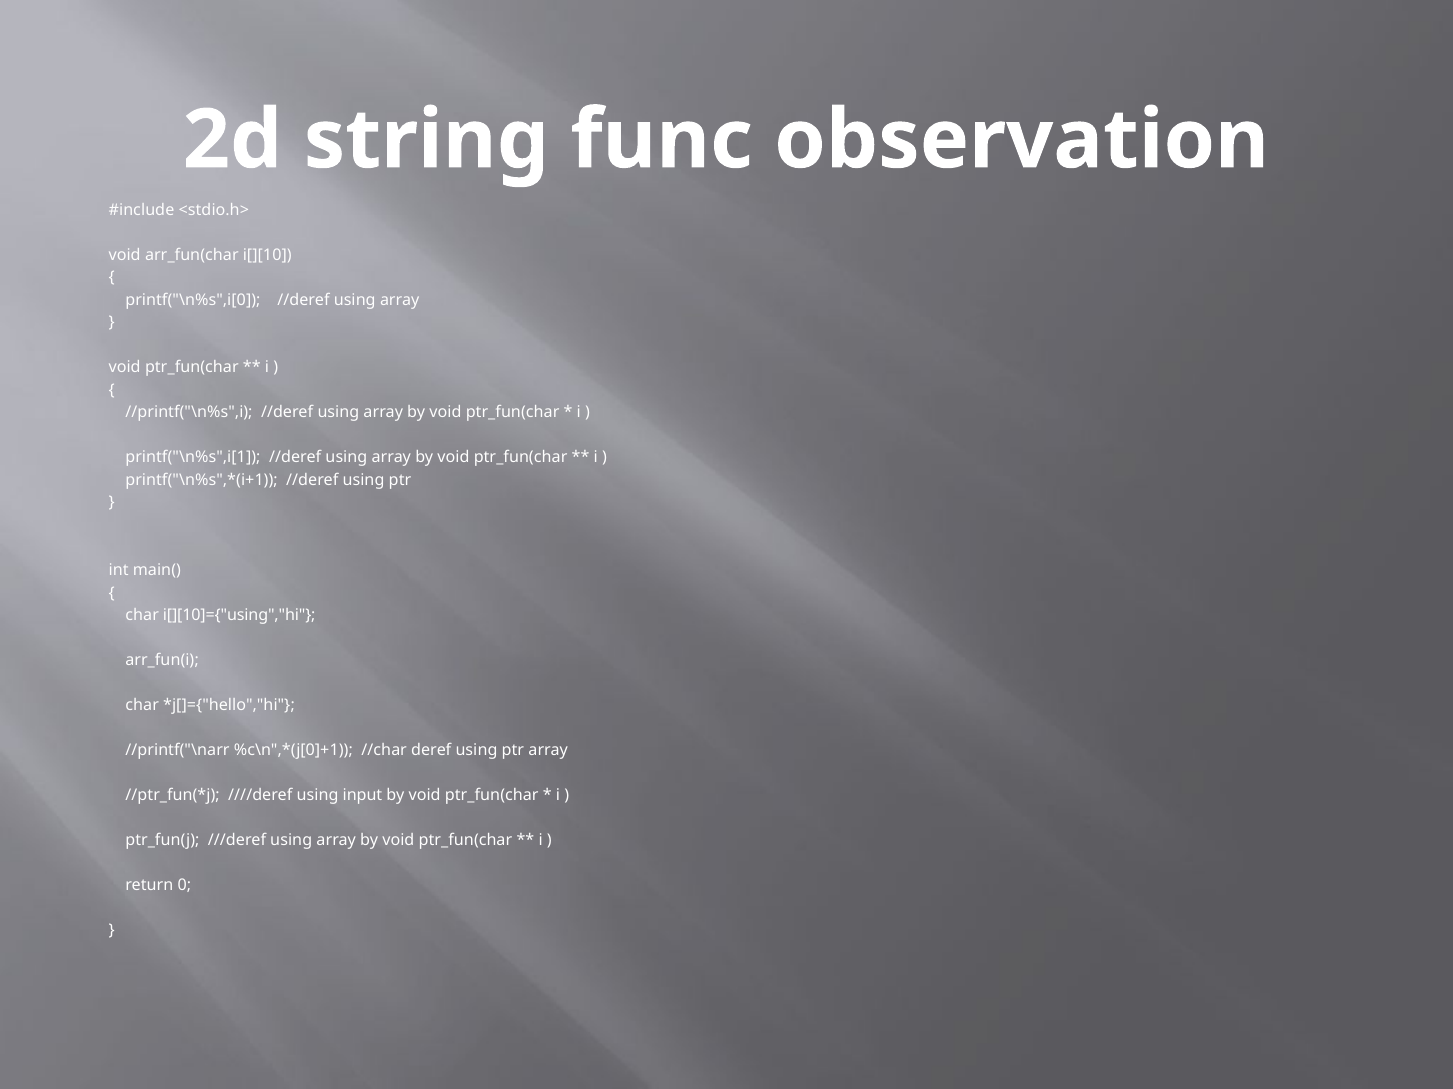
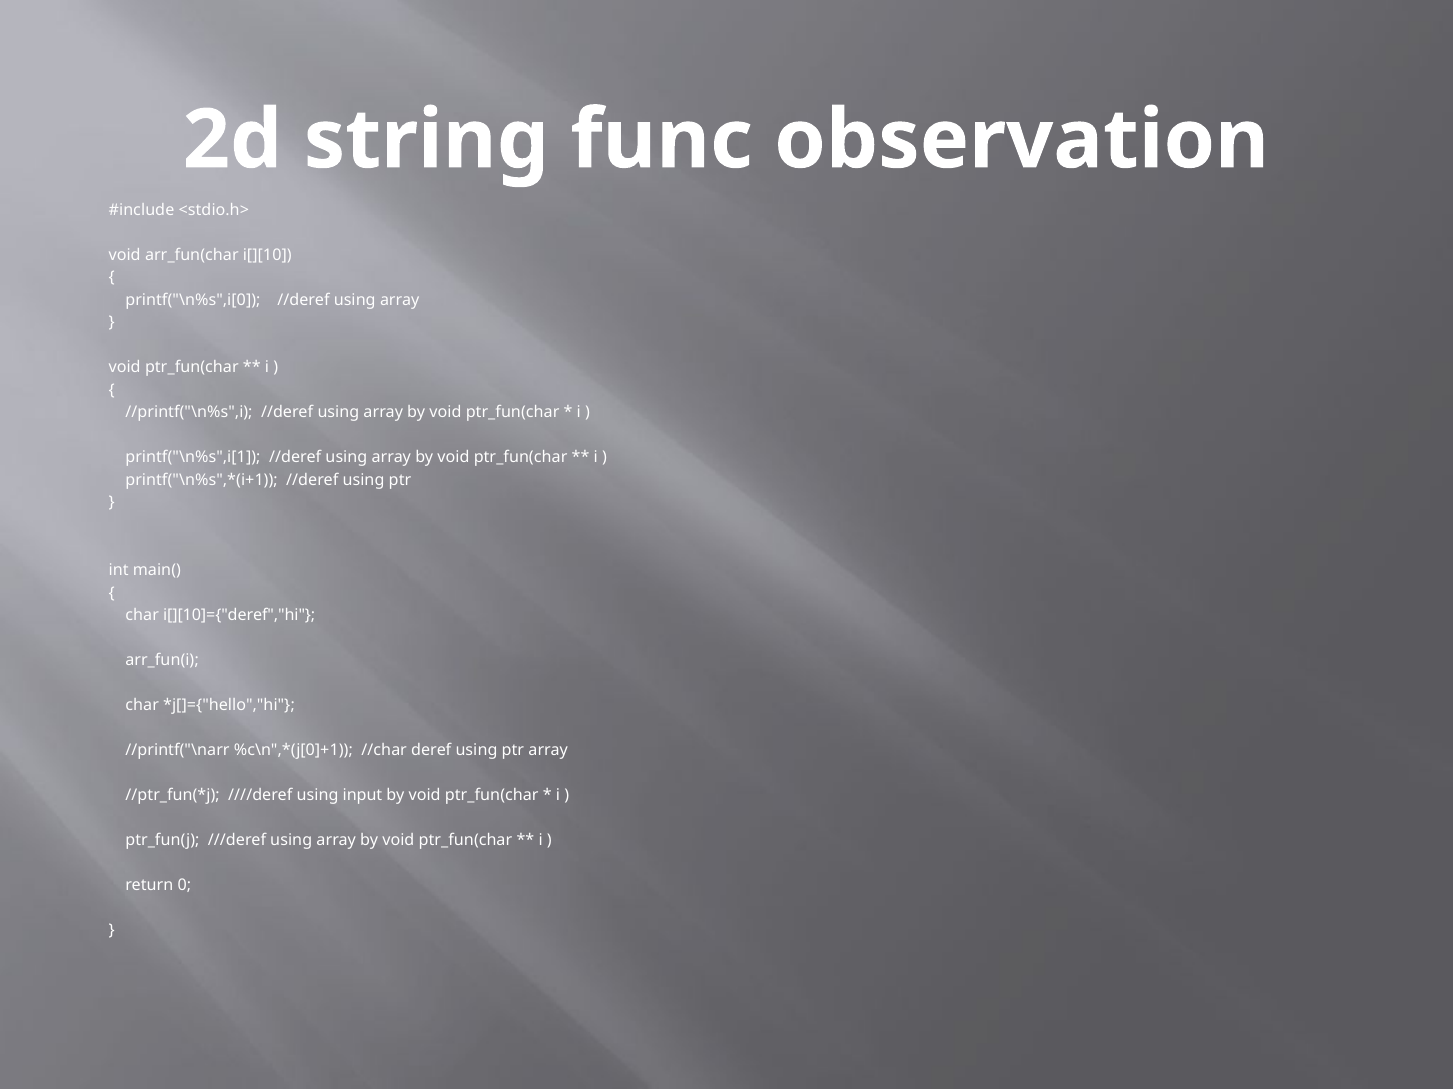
i[][10]={"using","hi: i[][10]={"using","hi -> i[][10]={"deref","hi
